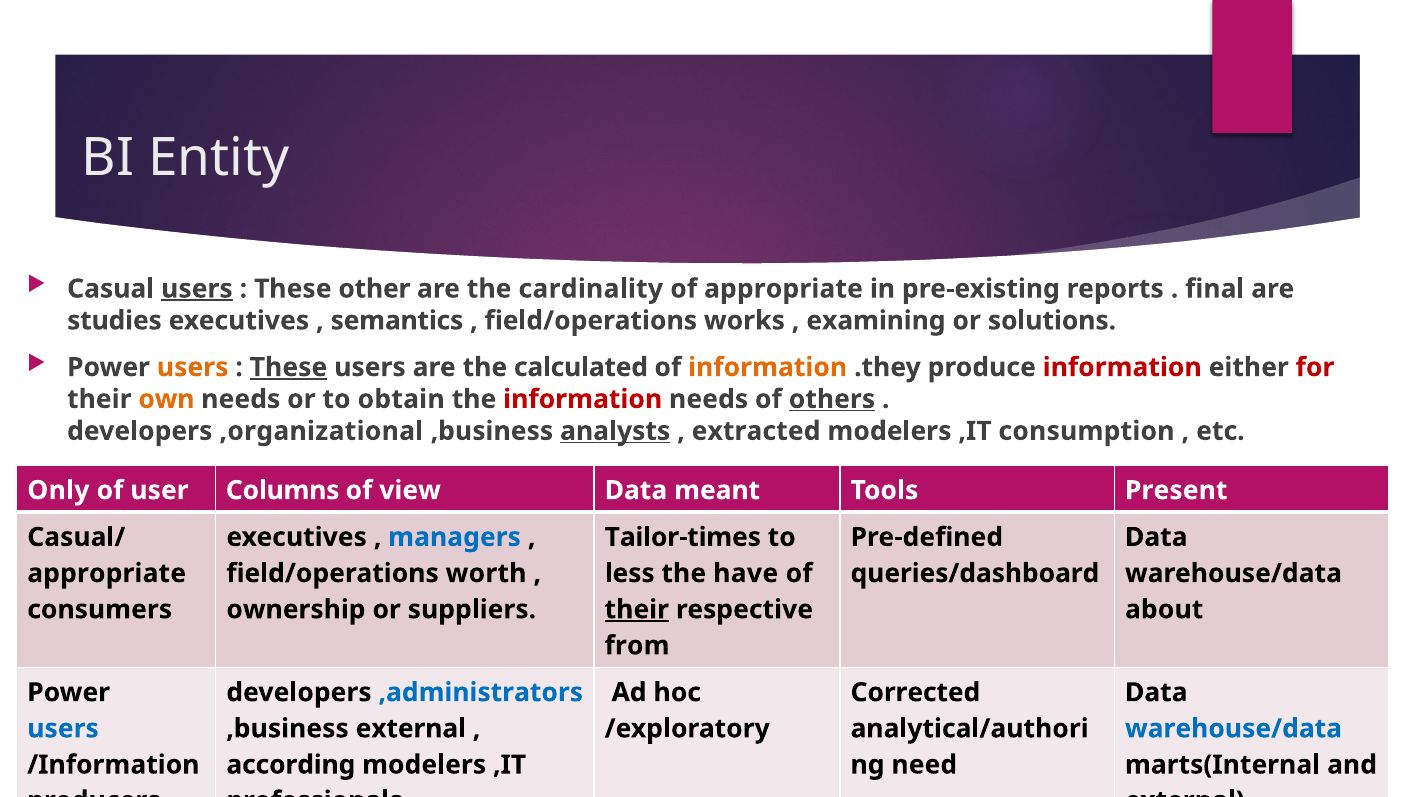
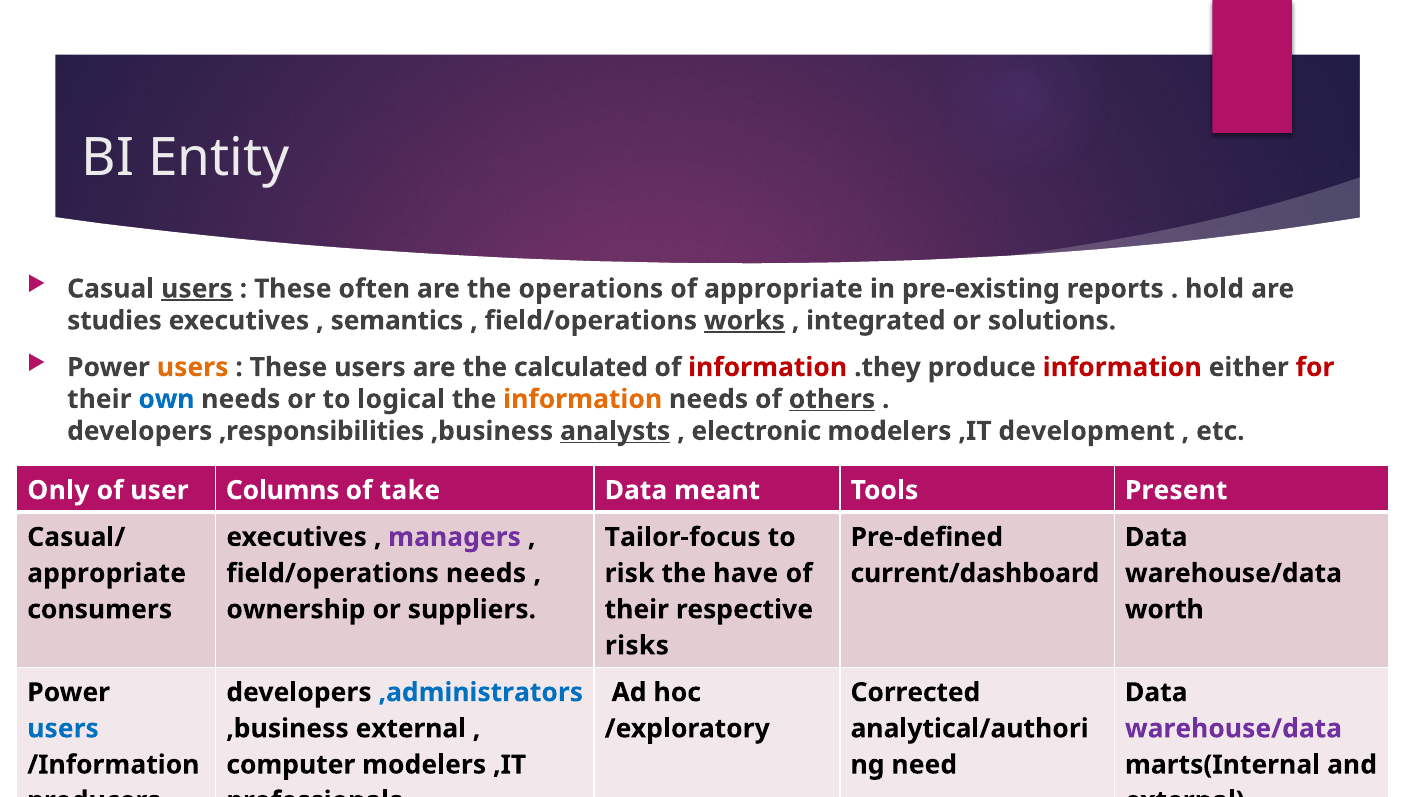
other: other -> often
cardinality: cardinality -> operations
final: final -> hold
works underline: none -> present
examining: examining -> integrated
These at (288, 367) underline: present -> none
information at (768, 367) colour: orange -> red
own colour: orange -> blue
obtain: obtain -> logical
information at (583, 399) colour: red -> orange
,organizational: ,organizational -> ,responsibilities
extracted: extracted -> electronic
consumption: consumption -> development
view: view -> take
managers colour: blue -> purple
Tailor-times: Tailor-times -> Tailor-focus
field/operations worth: worth -> needs
less: less -> risk
queries/dashboard: queries/dashboard -> current/dashboard
their at (637, 609) underline: present -> none
about: about -> worth
from: from -> risks
warehouse/data at (1233, 728) colour: blue -> purple
according: according -> computer
